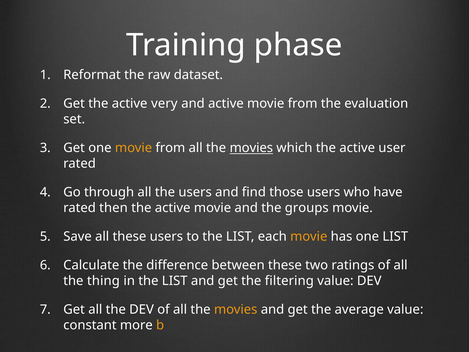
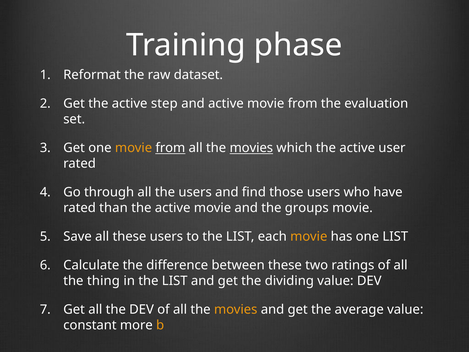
very: very -> step
from at (170, 148) underline: none -> present
then: then -> than
filtering: filtering -> dividing
